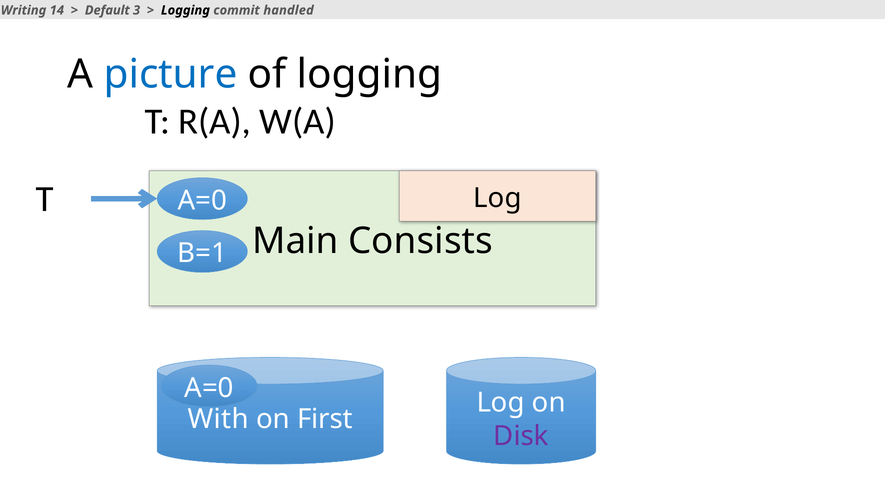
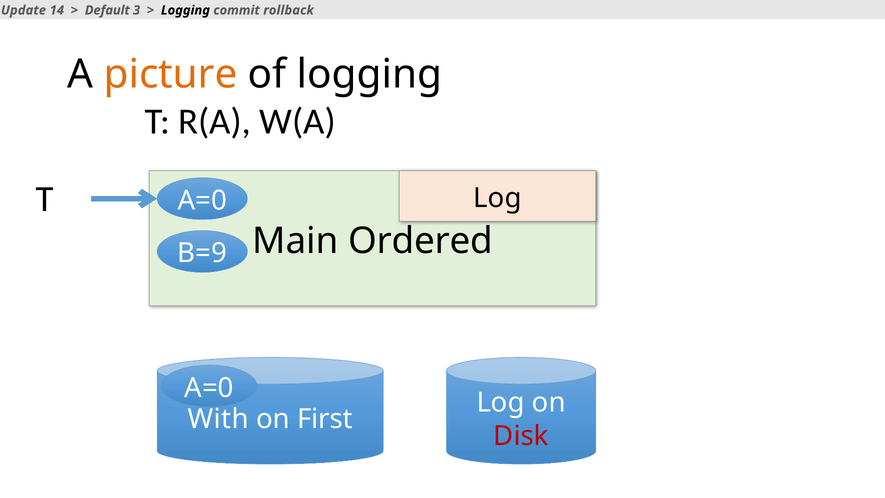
Writing: Writing -> Update
handled: handled -> rollback
picture colour: blue -> orange
Consists: Consists -> Ordered
B=1: B=1 -> B=9
Disk colour: purple -> red
